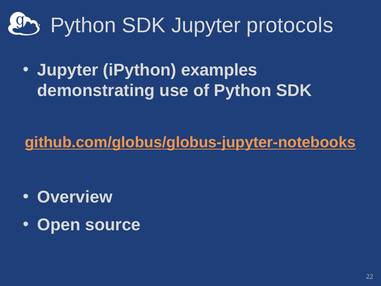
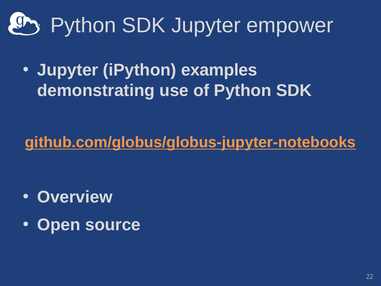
protocols: protocols -> empower
